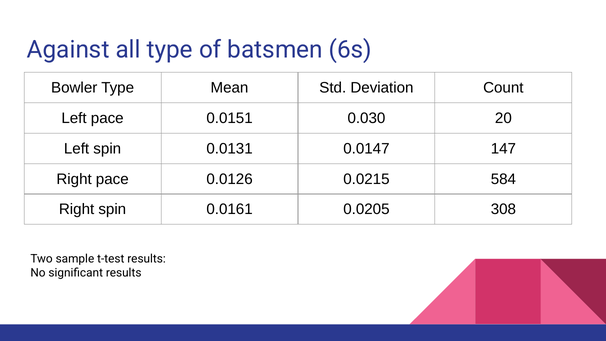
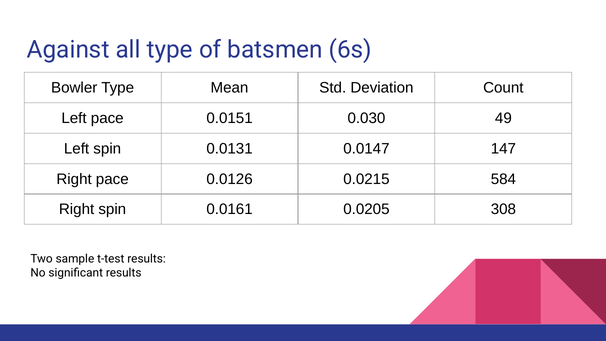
20: 20 -> 49
